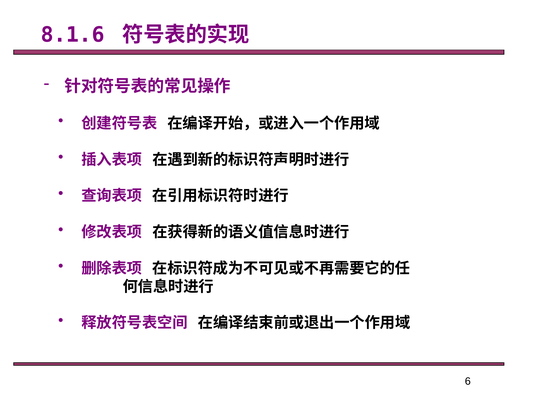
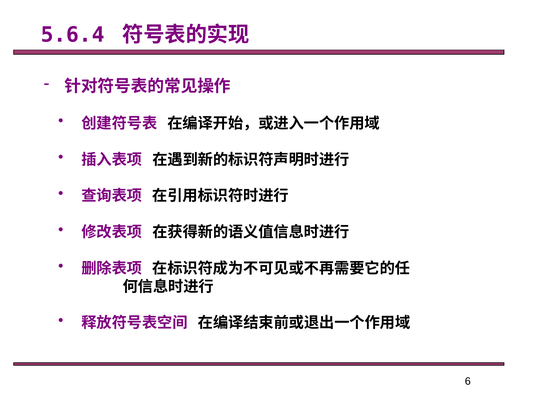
8.1.6: 8.1.6 -> 5.6.4
